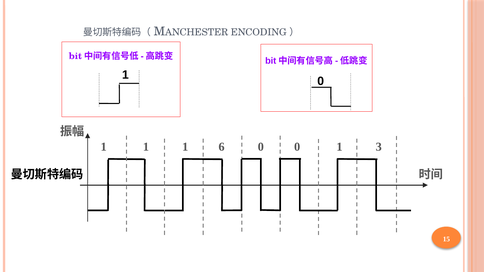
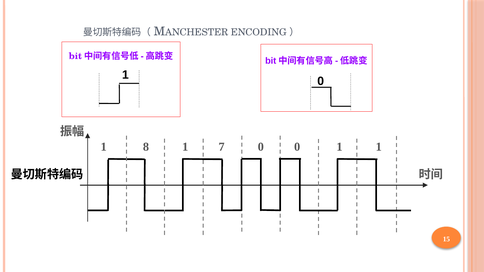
1 at (146, 147): 1 -> 8
6: 6 -> 7
1 3: 3 -> 1
